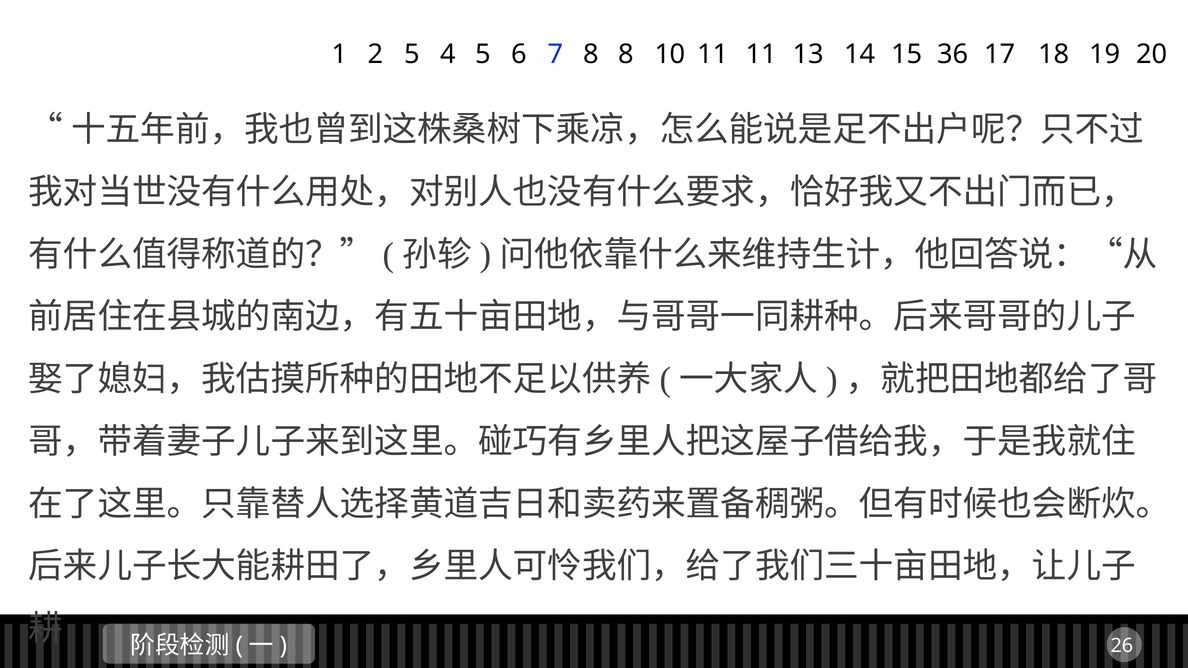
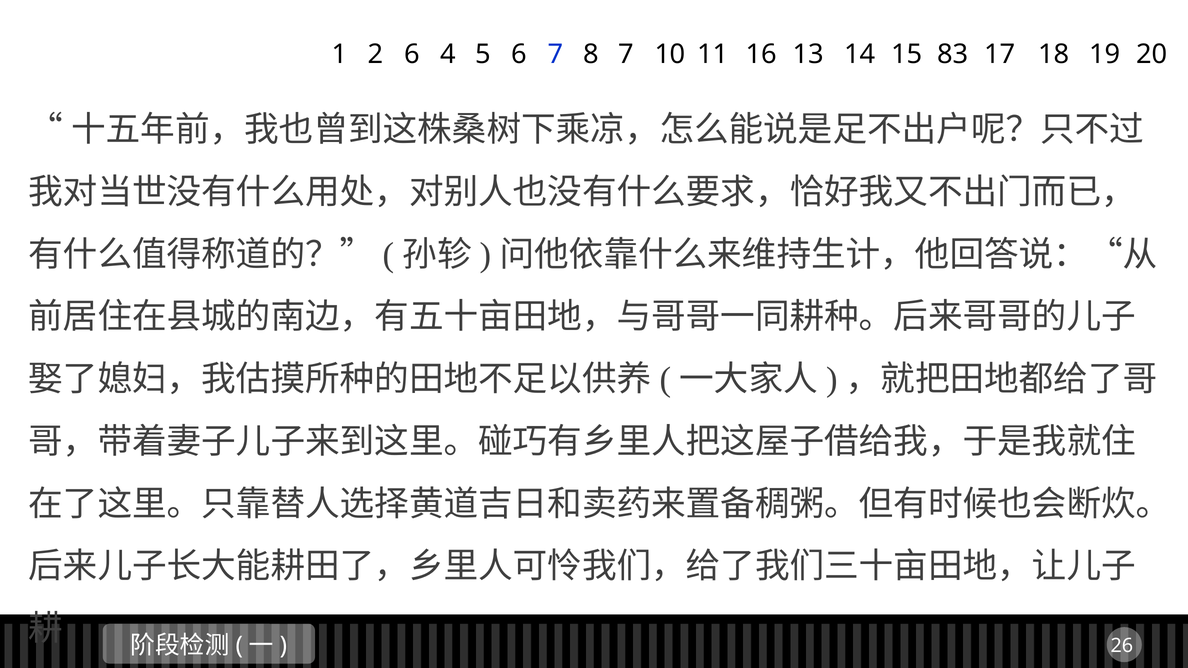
2 5: 5 -> 6
8 8: 8 -> 7
11 11: 11 -> 16
36: 36 -> 83
